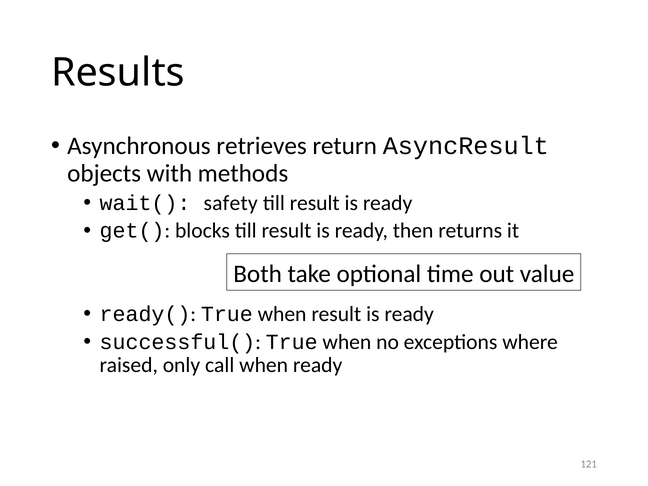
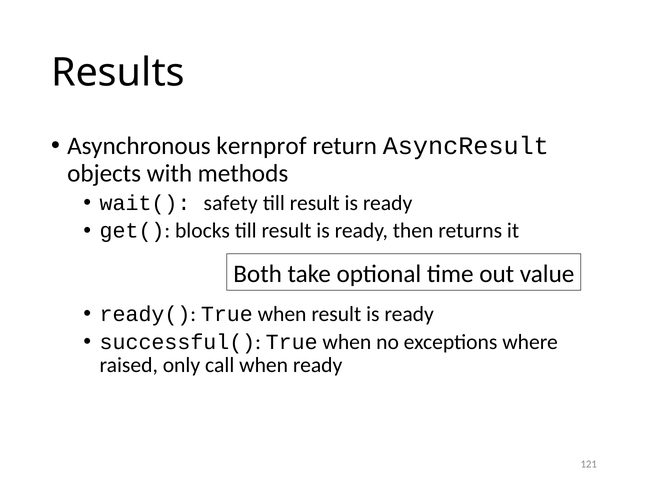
retrieves: retrieves -> kernprof
